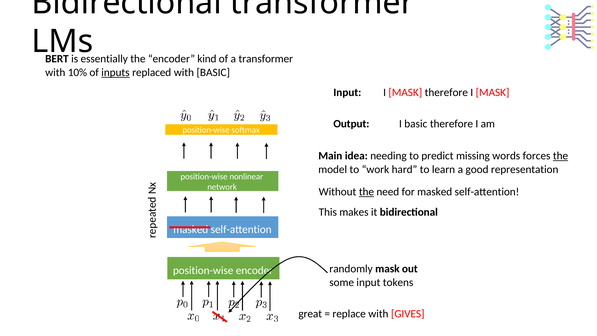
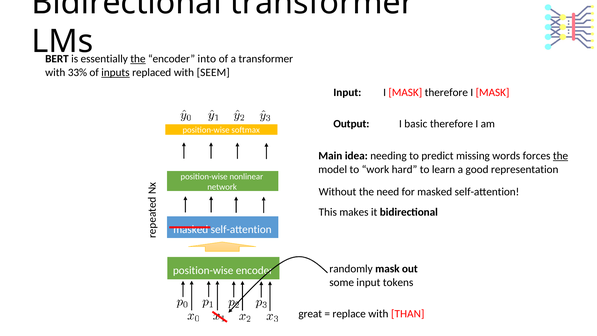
the at (138, 59) underline: none -> present
kind: kind -> into
10%: 10% -> 33%
with BASIC: BASIC -> SEEM
the at (367, 192) underline: present -> none
GIVES: GIVES -> THAN
